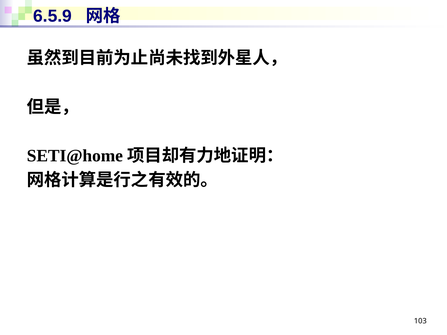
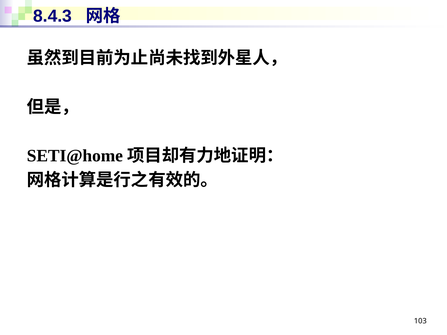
6.5.9: 6.5.9 -> 8.4.3
